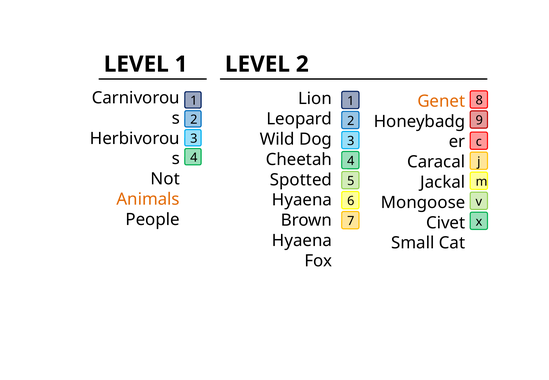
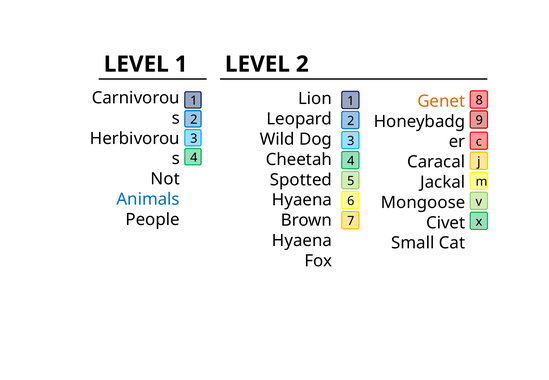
Animals colour: orange -> blue
